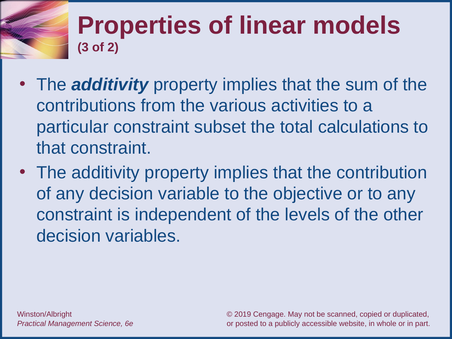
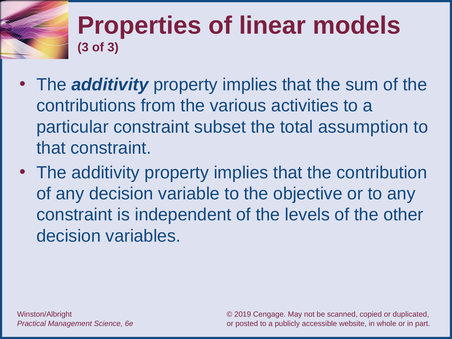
of 2: 2 -> 3
calculations: calculations -> assumption
